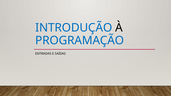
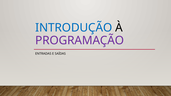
PROGRAMAÇÃO colour: blue -> purple
